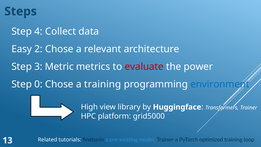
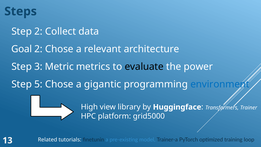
Step 4: 4 -> 2
Easy: Easy -> Goal
evaluate colour: red -> black
0: 0 -> 5
a training: training -> gigantic
